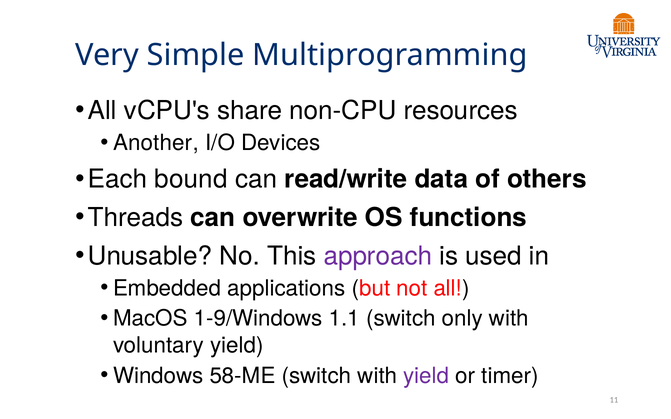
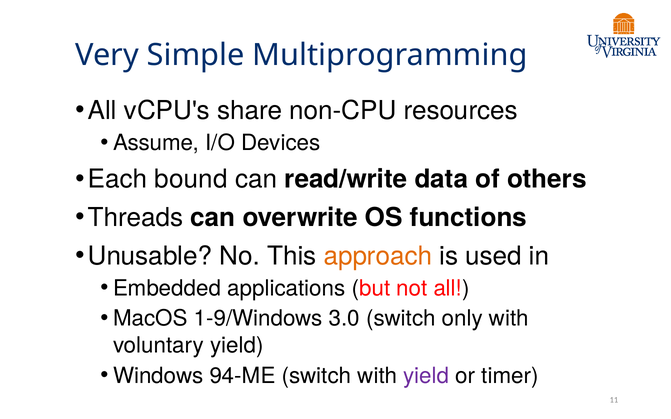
Another: Another -> Assume
approach colour: purple -> orange
1.1: 1.1 -> 3.0
58-ME: 58-ME -> 94-ME
